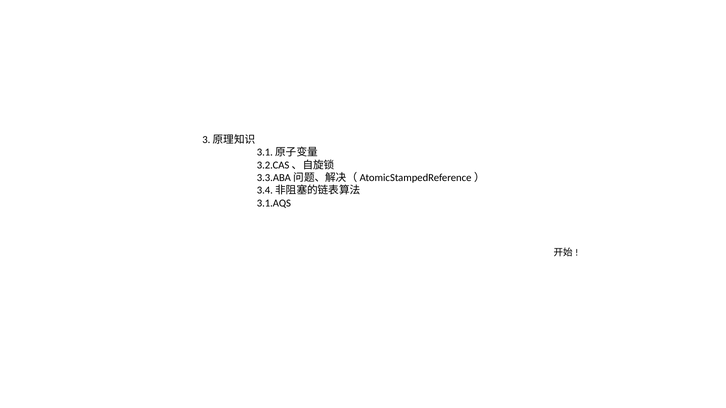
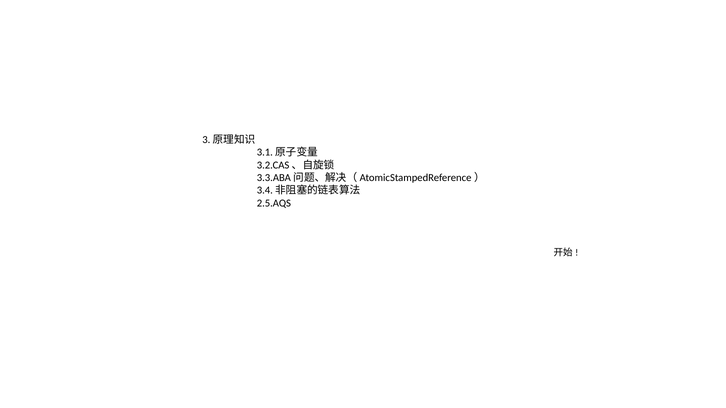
3.1.AQS: 3.1.AQS -> 2.5.AQS
